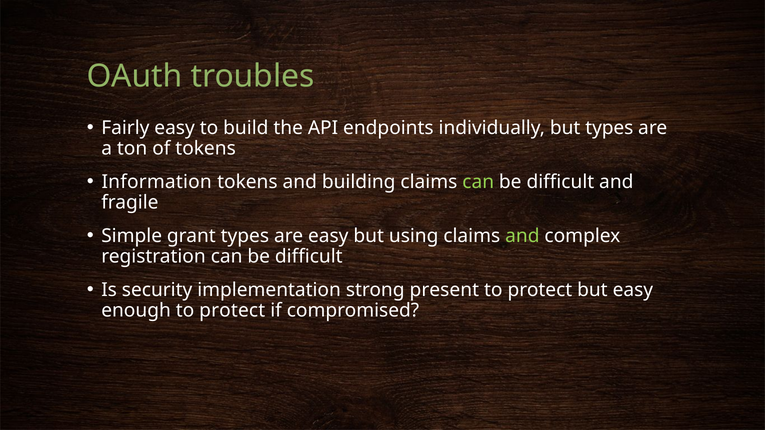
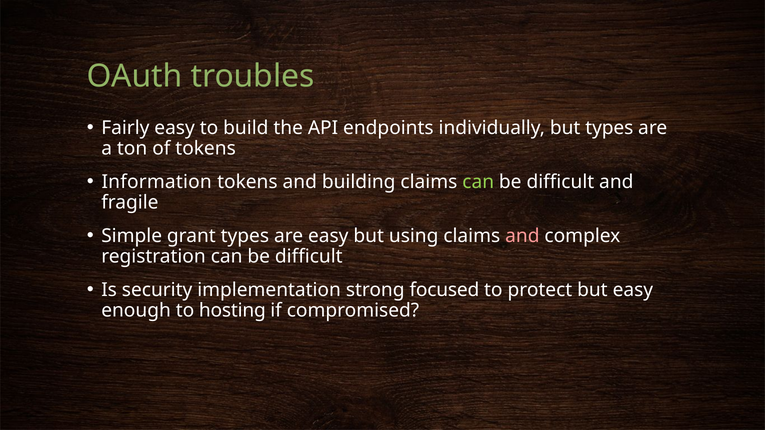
and at (522, 236) colour: light green -> pink
present: present -> focused
enough to protect: protect -> hosting
